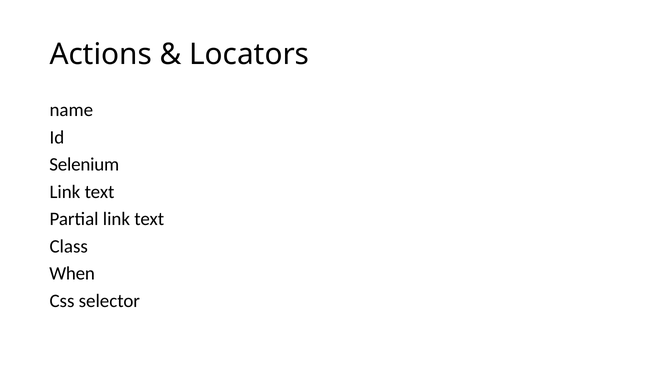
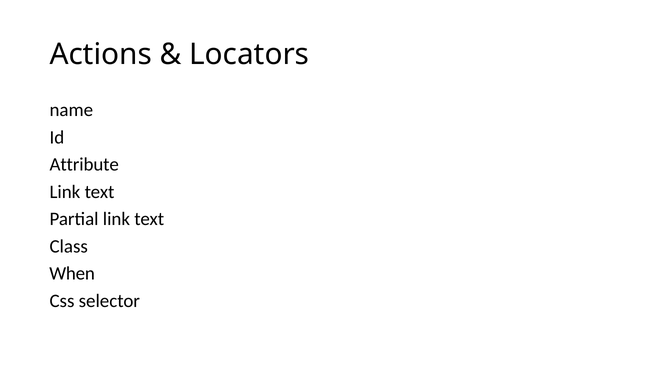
Selenium: Selenium -> Attribute
